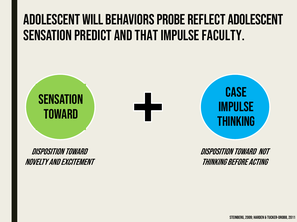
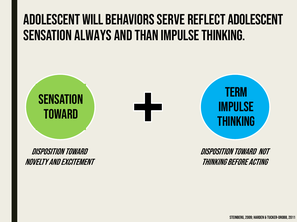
probe: probe -> serve
predict: predict -> always
that: that -> than
faculty at (223, 36): faculty -> thinking
Case: Case -> Term
